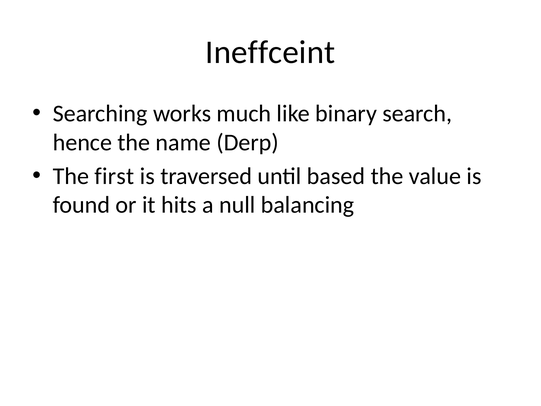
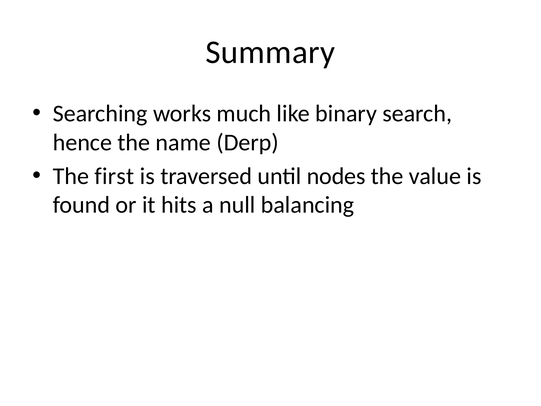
Ineffceint: Ineffceint -> Summary
based: based -> nodes
